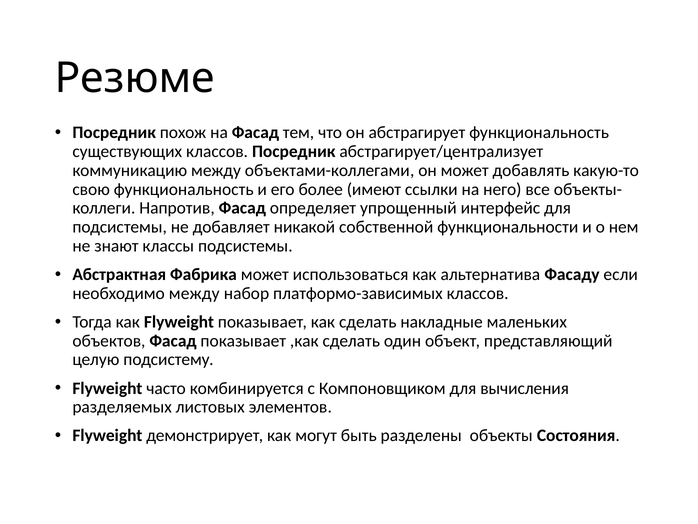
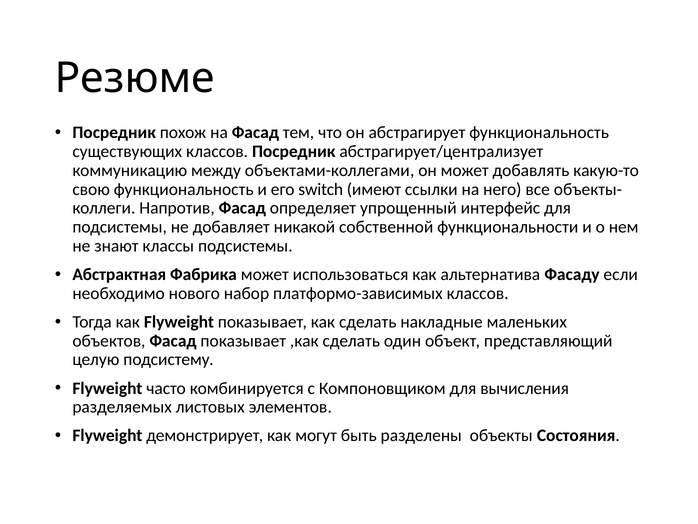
более: более -> switch
необходимо между: между -> нового
